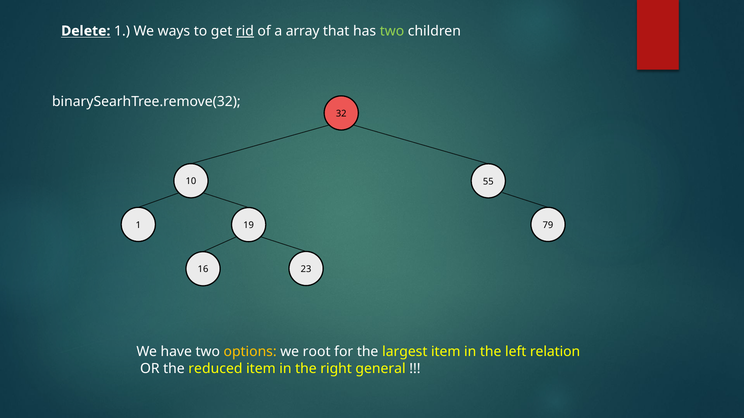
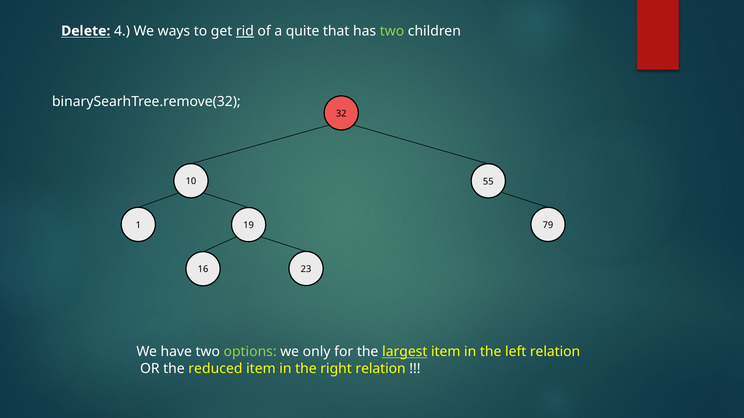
Delete 1: 1 -> 4
array: array -> quite
options colour: yellow -> light green
root: root -> only
largest underline: none -> present
right general: general -> relation
